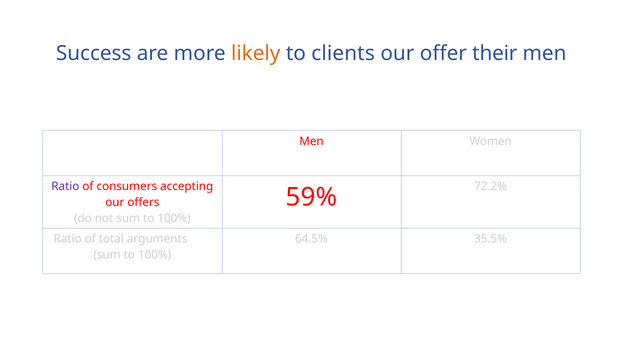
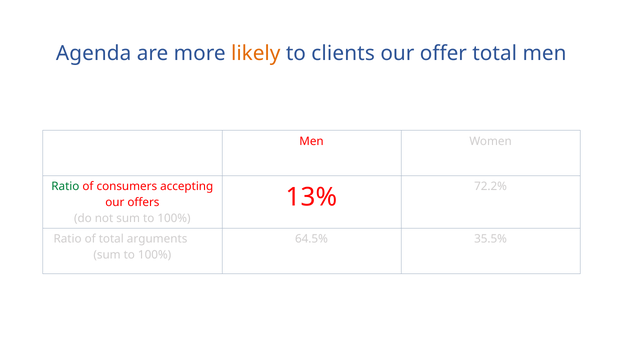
Success: Success -> Agenda
offer their: their -> total
Ratio at (65, 187) colour: purple -> green
59%: 59% -> 13%
